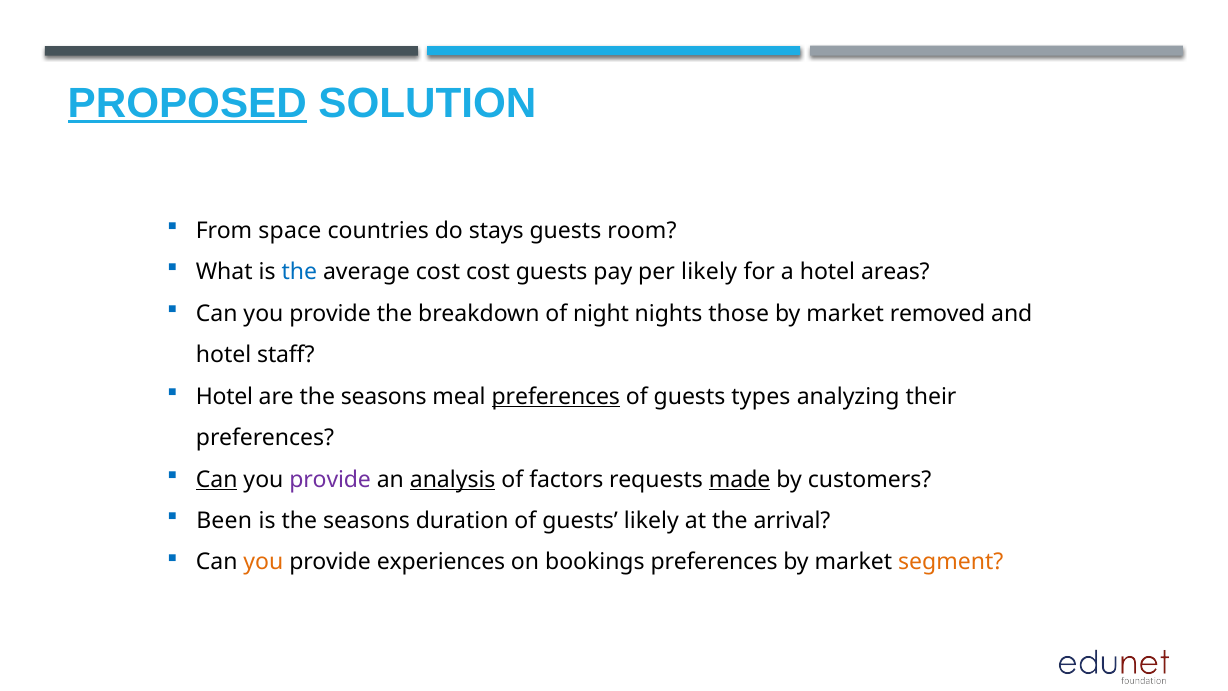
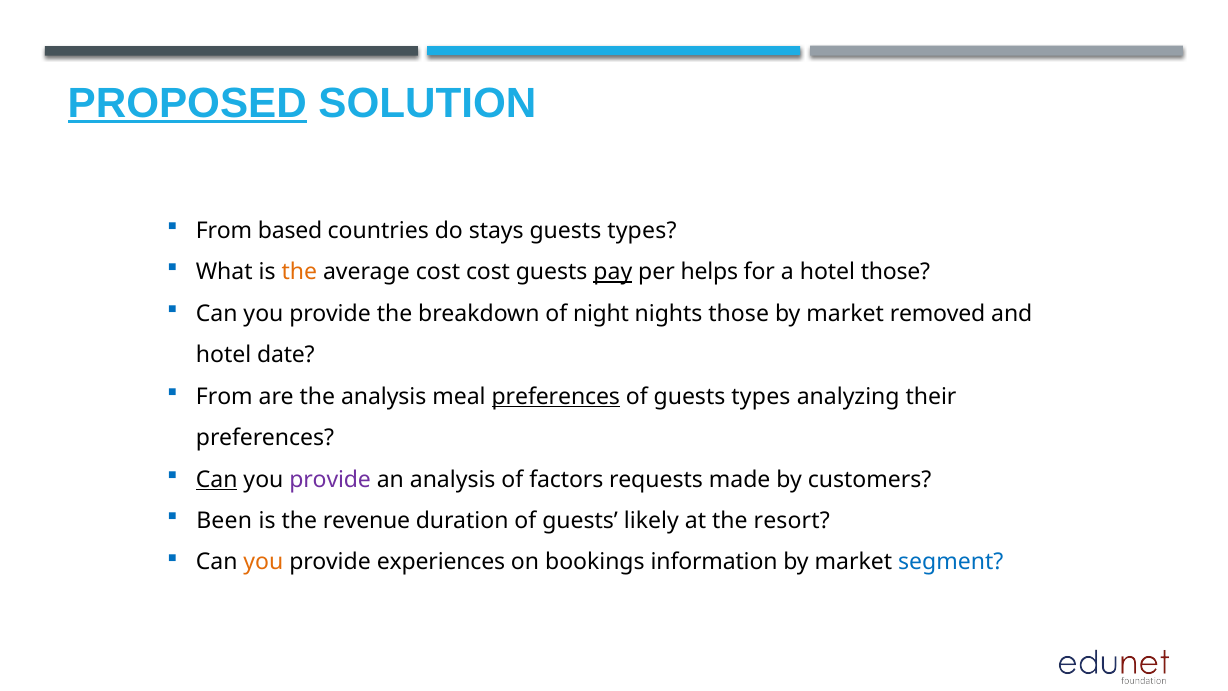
space: space -> based
room at (642, 231): room -> types
the at (299, 272) colour: blue -> orange
pay underline: none -> present
per likely: likely -> helps
hotel areas: areas -> those
staff: staff -> date
Hotel at (224, 396): Hotel -> From
are the seasons: seasons -> analysis
analysis at (453, 479) underline: present -> none
made underline: present -> none
is the seasons: seasons -> revenue
arrival: arrival -> resort
bookings preferences: preferences -> information
segment colour: orange -> blue
